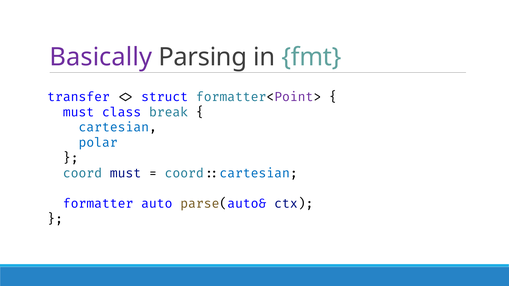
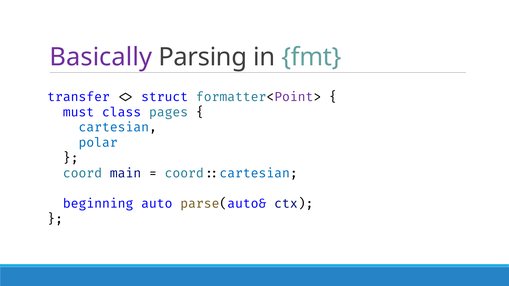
break: break -> pages
coord must: must -> main
formatter: formatter -> beginning
